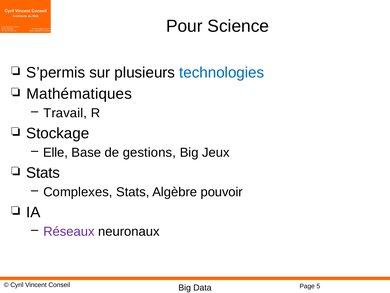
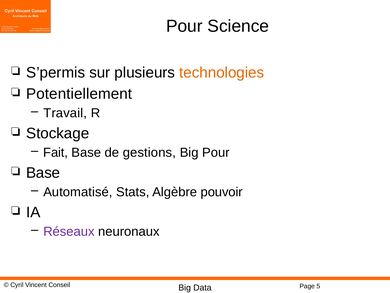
technologies colour: blue -> orange
Mathématiques: Mathématiques -> Potentiellement
Elle: Elle -> Fait
Big Jeux: Jeux -> Pour
Stats at (43, 173): Stats -> Base
Complexes: Complexes -> Automatisé
